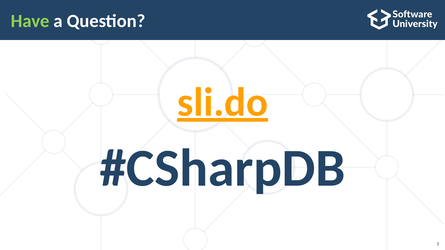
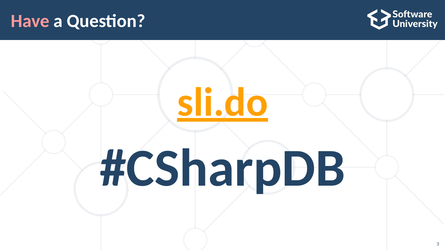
Have colour: light green -> pink
